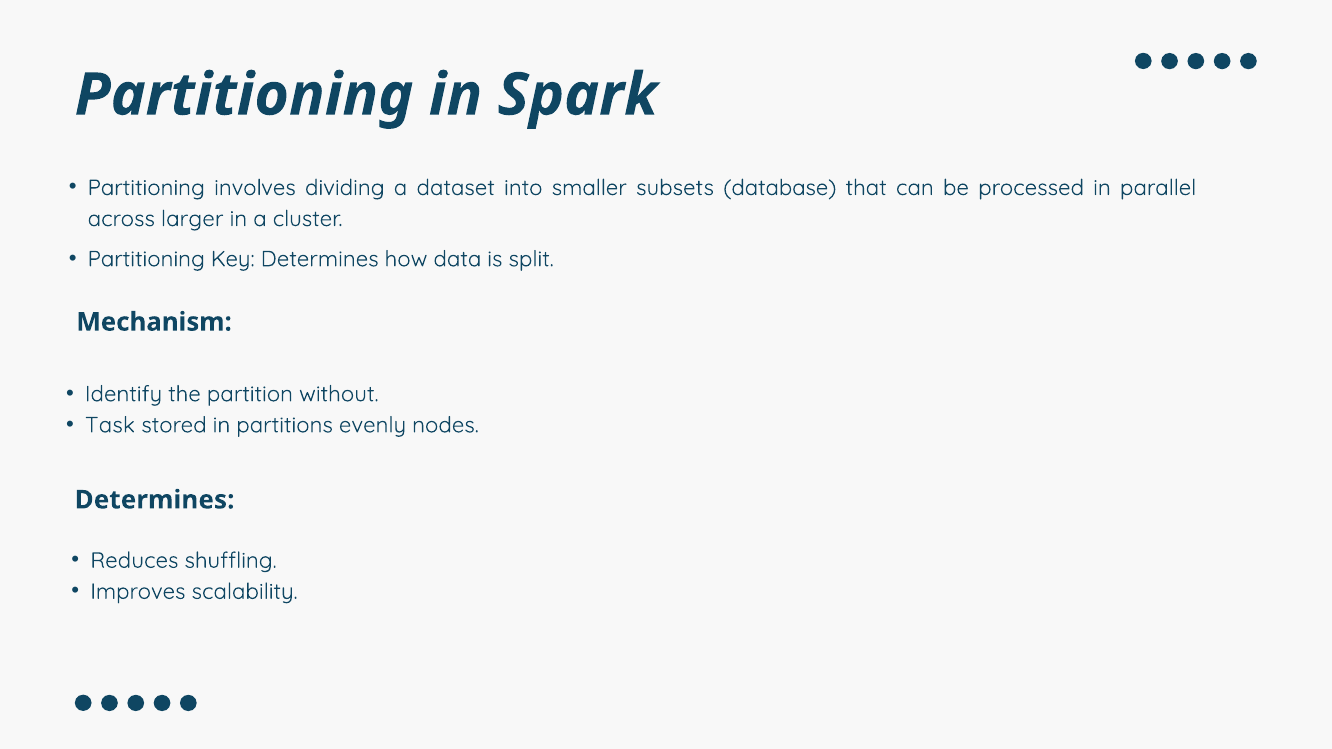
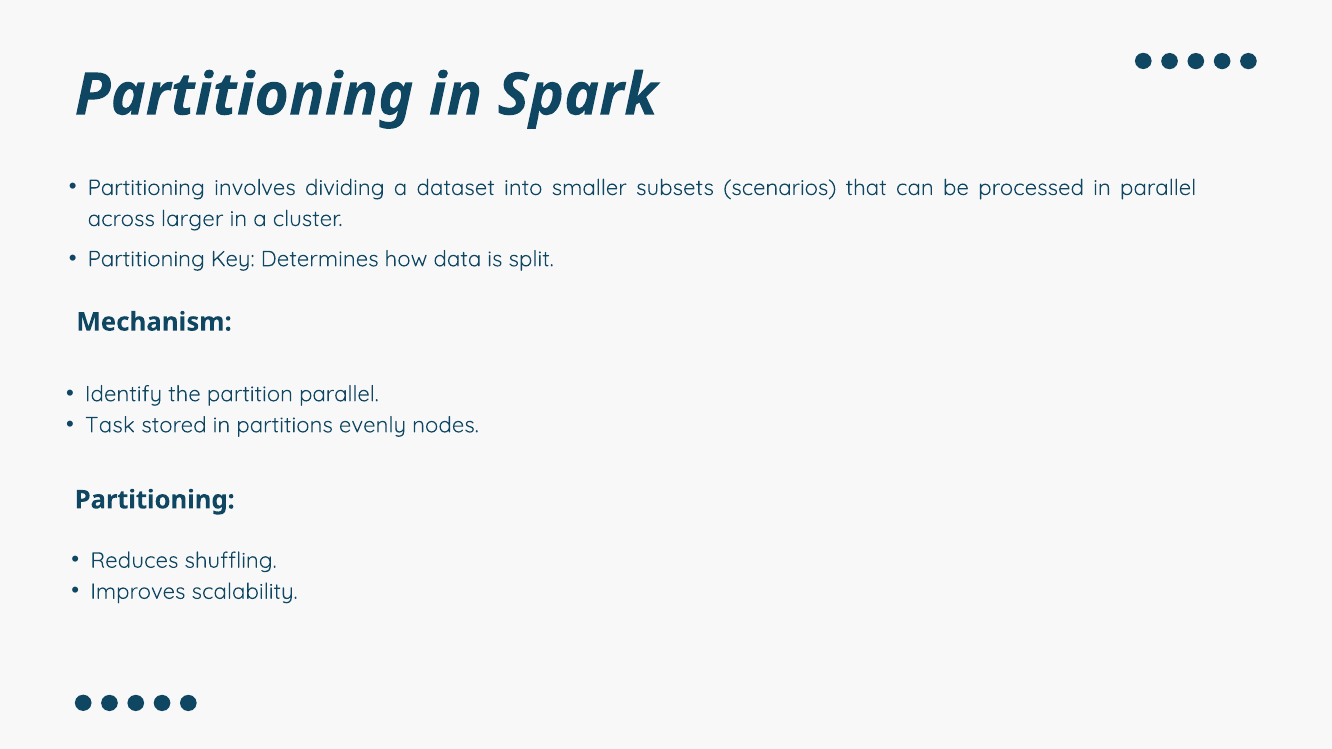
database: database -> scenarios
partition without: without -> parallel
Determines at (155, 500): Determines -> Partitioning
